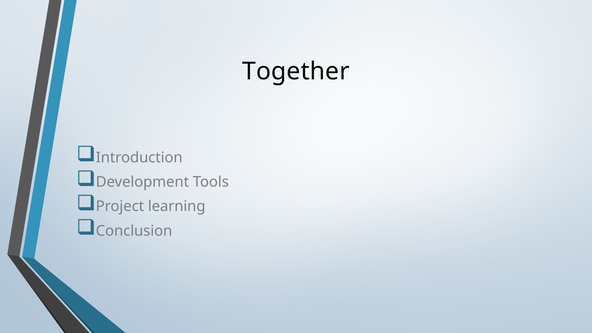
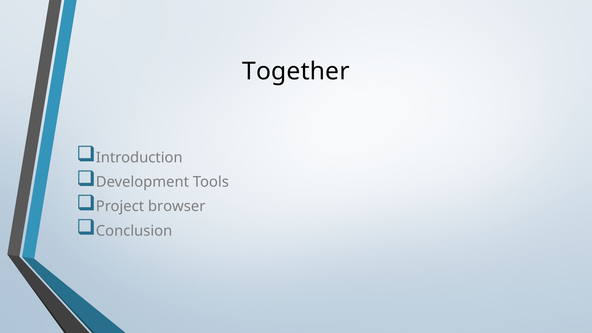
learning: learning -> browser
